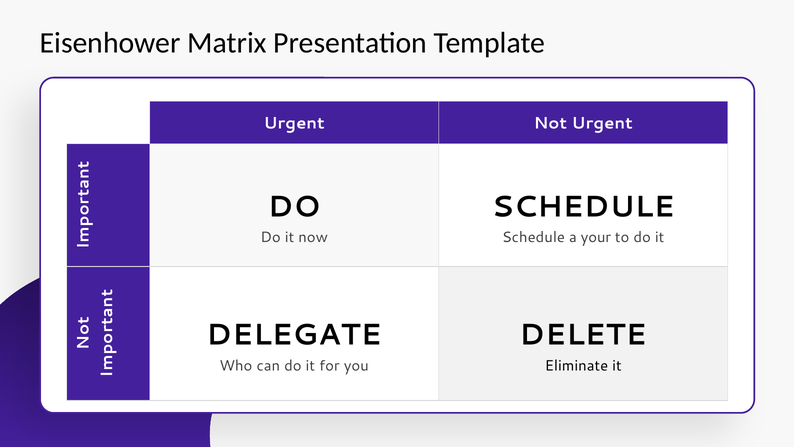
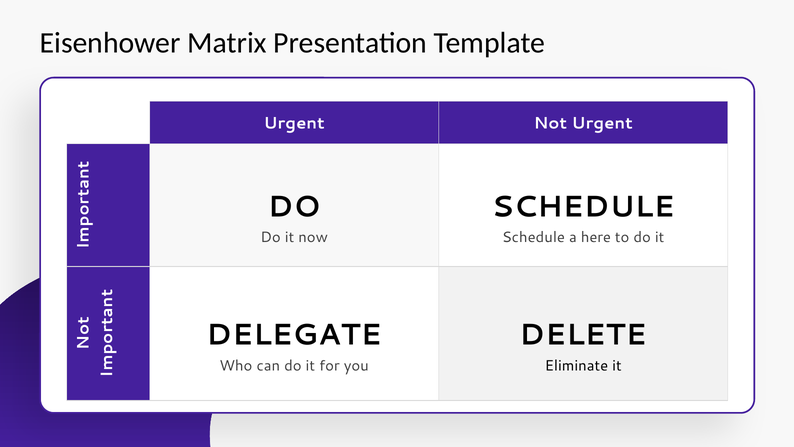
your: your -> here
